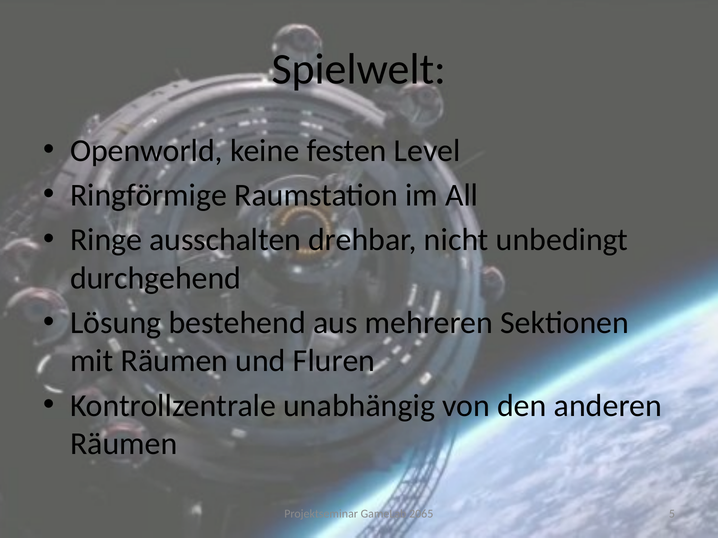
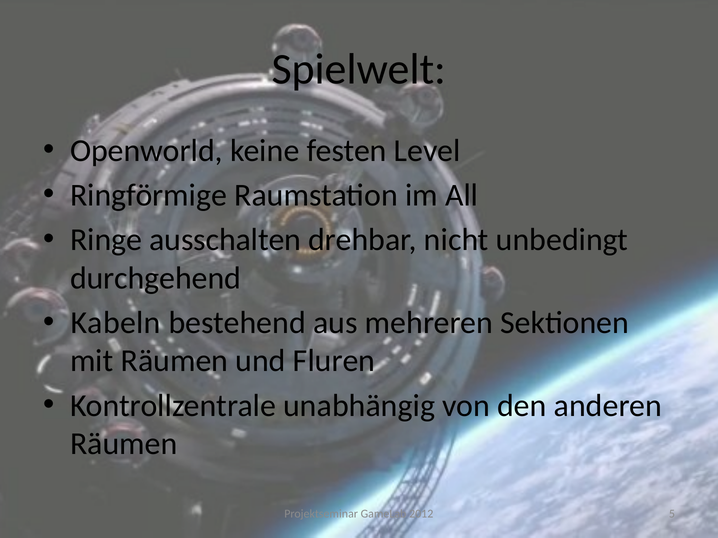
Lösung: Lösung -> Kabeln
2065: 2065 -> 2012
